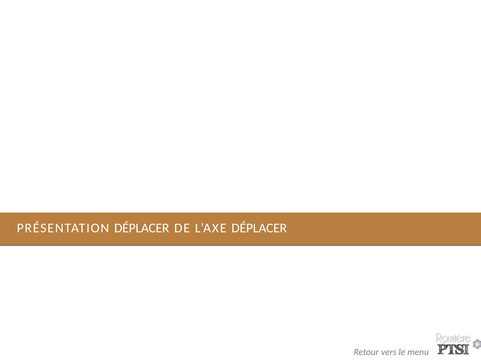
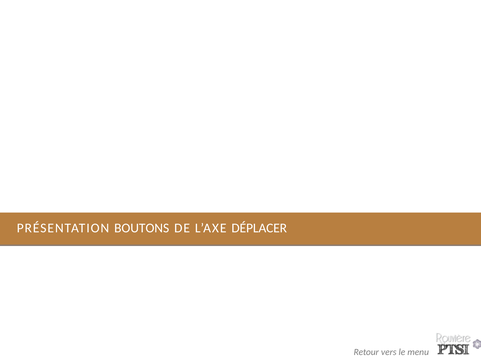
PRÉSENTATION DÉPLACER: DÉPLACER -> BOUTONS
